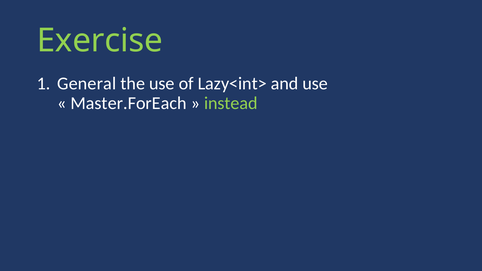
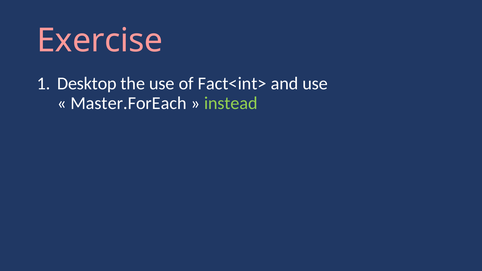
Exercise colour: light green -> pink
General: General -> Desktop
Lazy<int>: Lazy<int> -> Fact<int>
